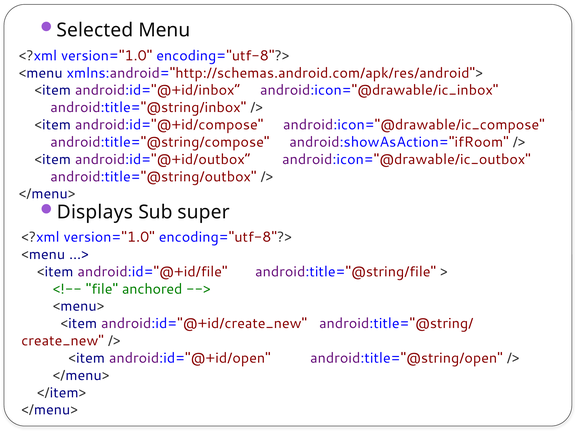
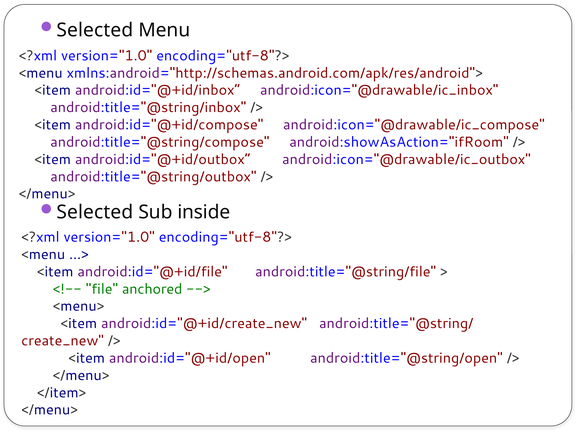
Displays at (95, 212): Displays -> Selected
super: super -> inside
